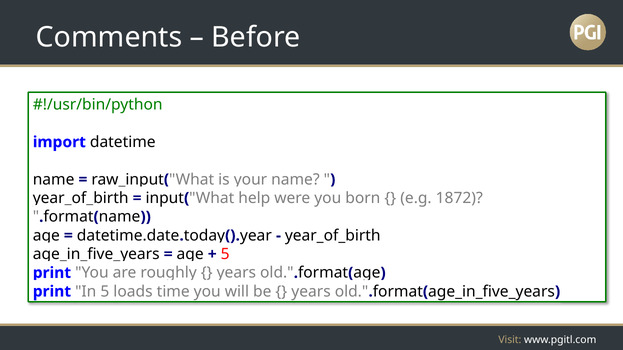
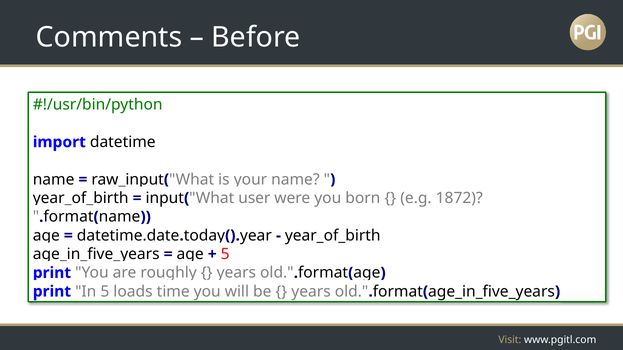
help: help -> user
